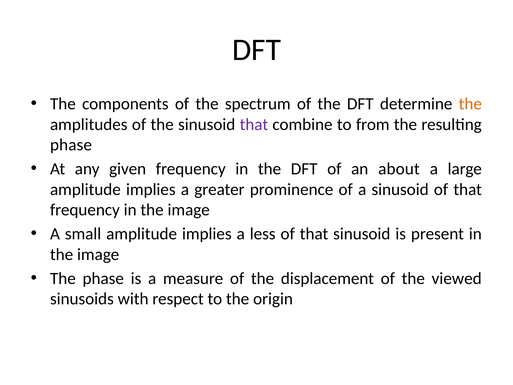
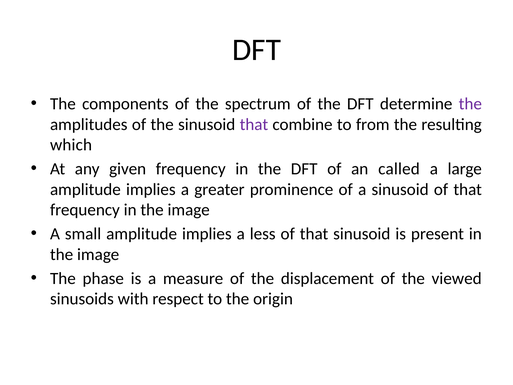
the at (470, 104) colour: orange -> purple
phase at (71, 145): phase -> which
about: about -> called
